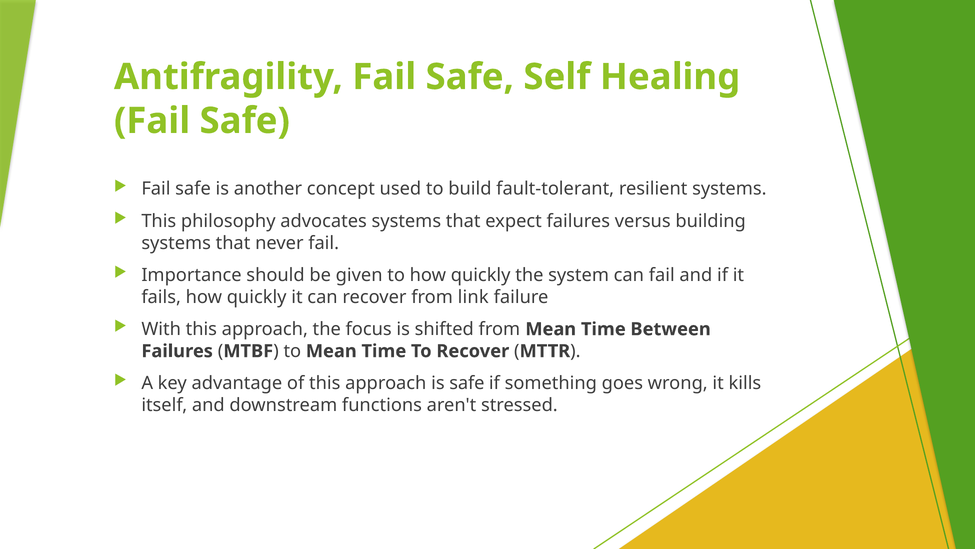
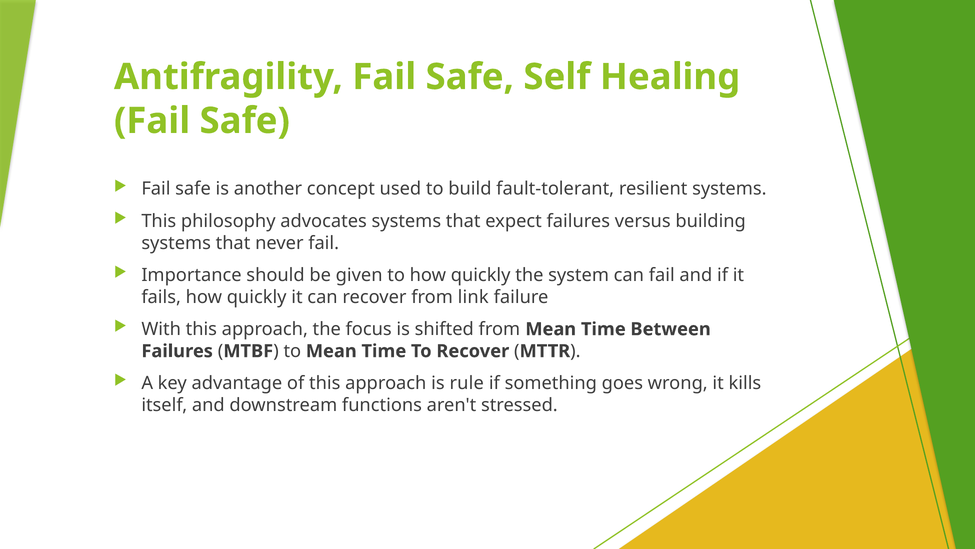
is safe: safe -> rule
